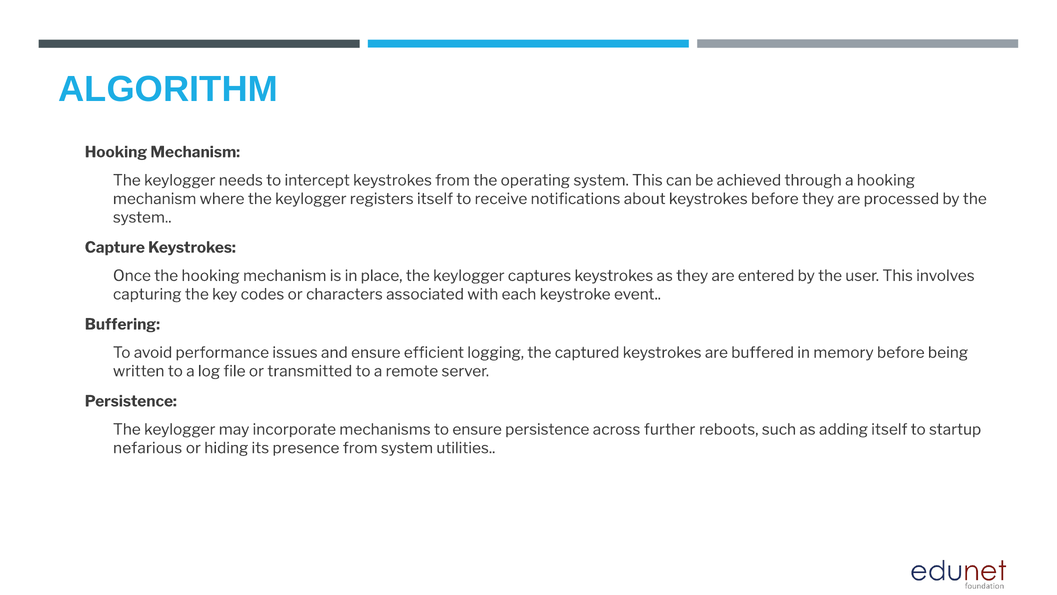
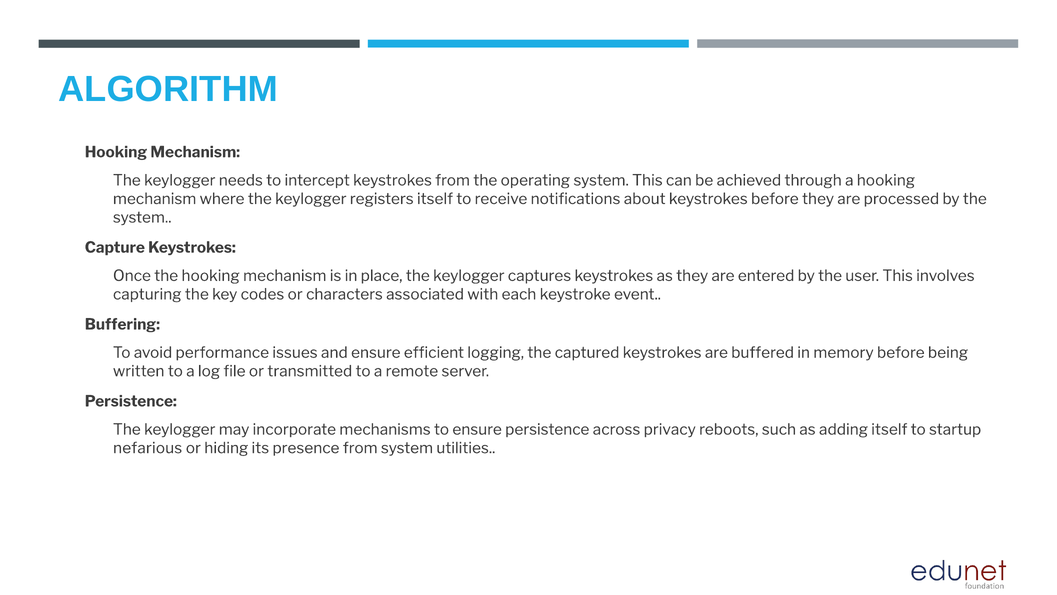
further: further -> privacy
